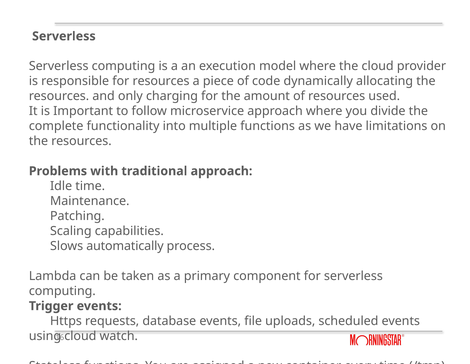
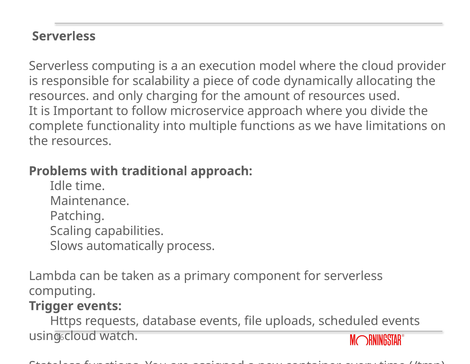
for resources: resources -> scalability
